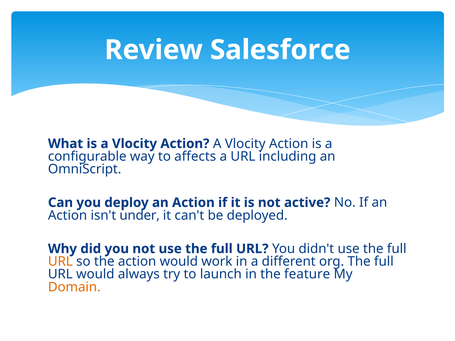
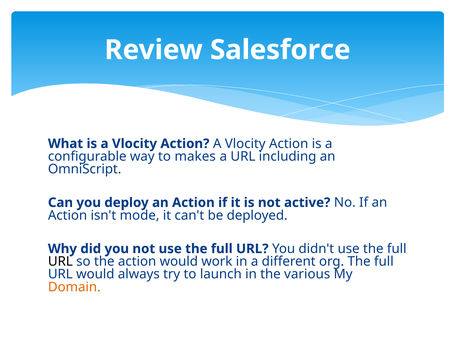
affects: affects -> makes
under: under -> mode
URL at (60, 262) colour: orange -> black
feature: feature -> various
